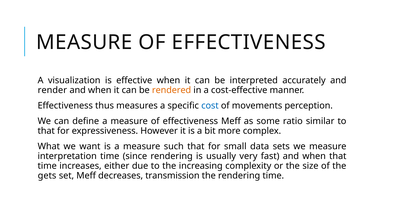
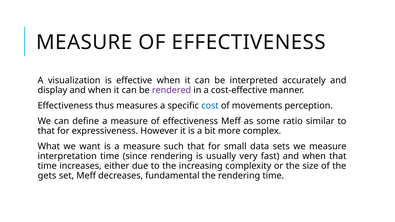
render: render -> display
rendered colour: orange -> purple
transmission: transmission -> fundamental
